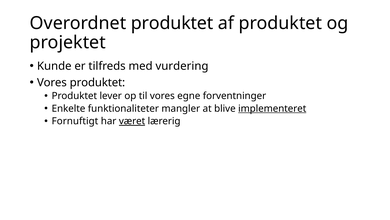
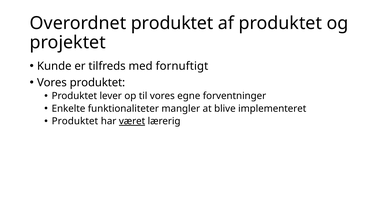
vurdering: vurdering -> fornuftigt
implementeret underline: present -> none
Fornuftigt at (75, 121): Fornuftigt -> Produktet
